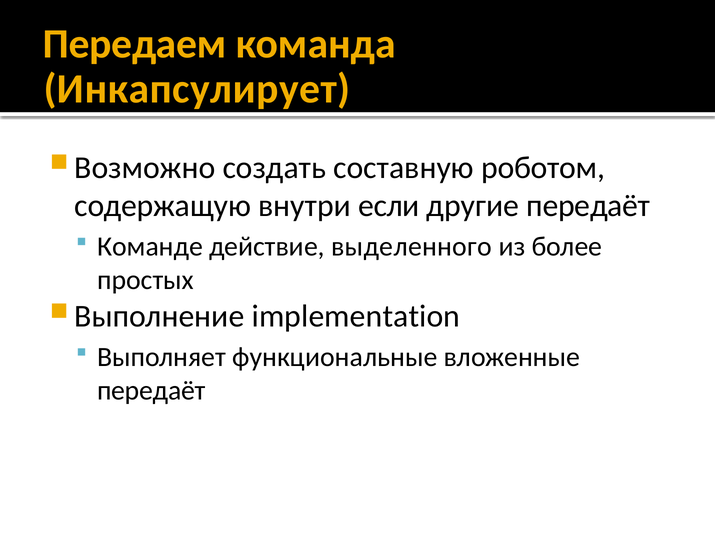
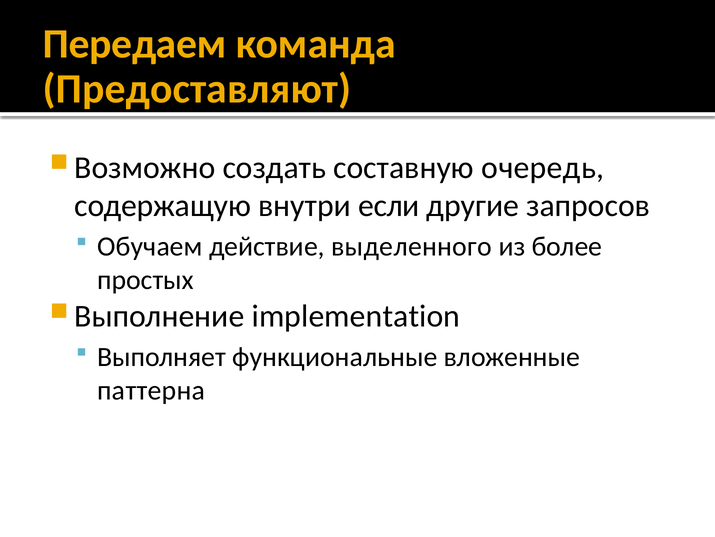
Инкапсулирует: Инкапсулирует -> Предоставляют
роботом: роботом -> очередь
другие передаёт: передаёт -> запросов
Команде: Команде -> Обучаем
передаёт at (151, 390): передаёт -> паттерна
